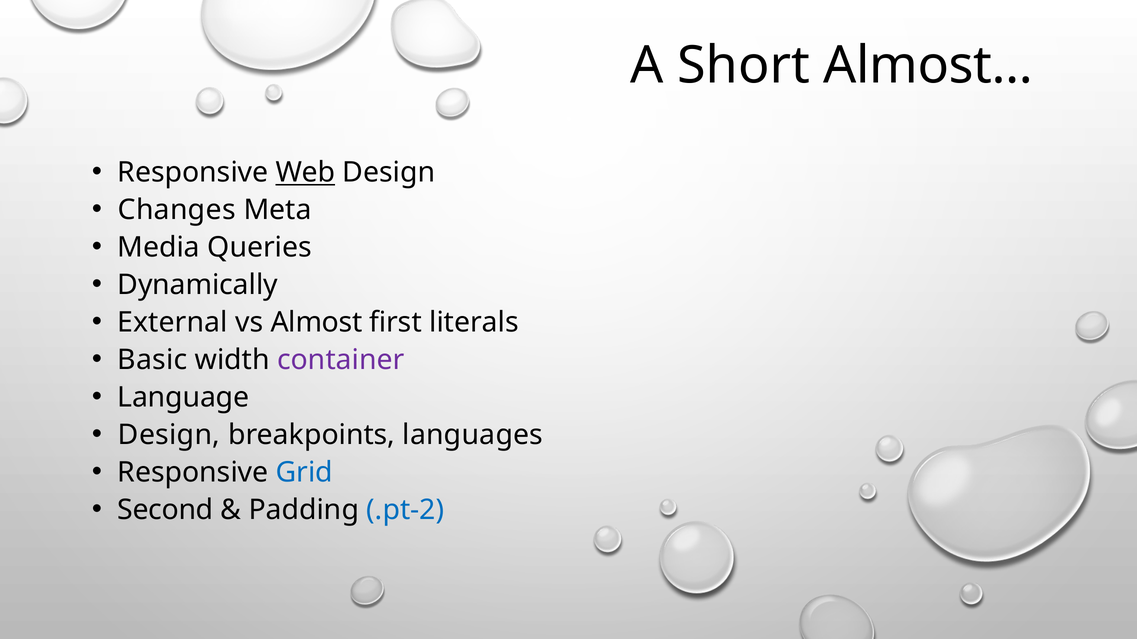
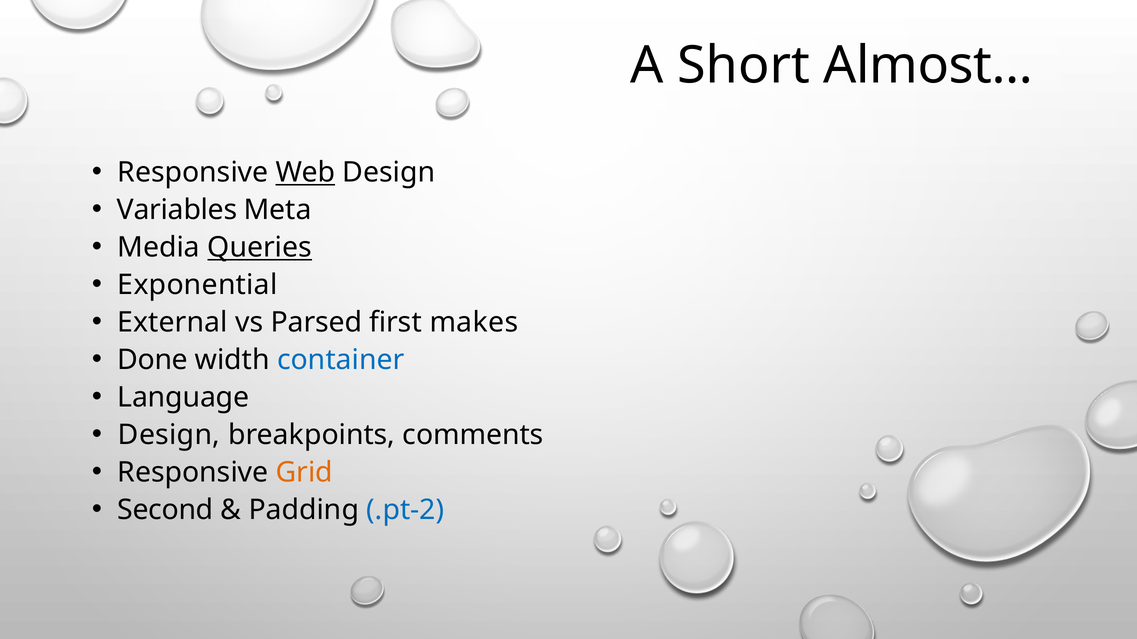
Changes: Changes -> Variables
Queries underline: none -> present
Dynamically: Dynamically -> Exponential
Almost: Almost -> Parsed
literals: literals -> makes
Basic: Basic -> Done
container colour: purple -> blue
languages: languages -> comments
Grid colour: blue -> orange
